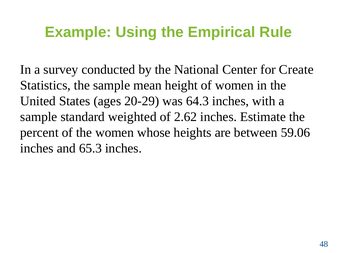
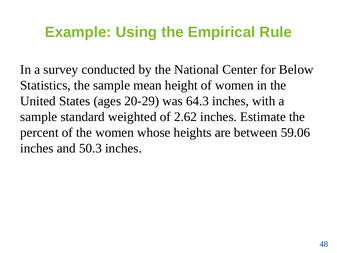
Create: Create -> Below
65.3: 65.3 -> 50.3
